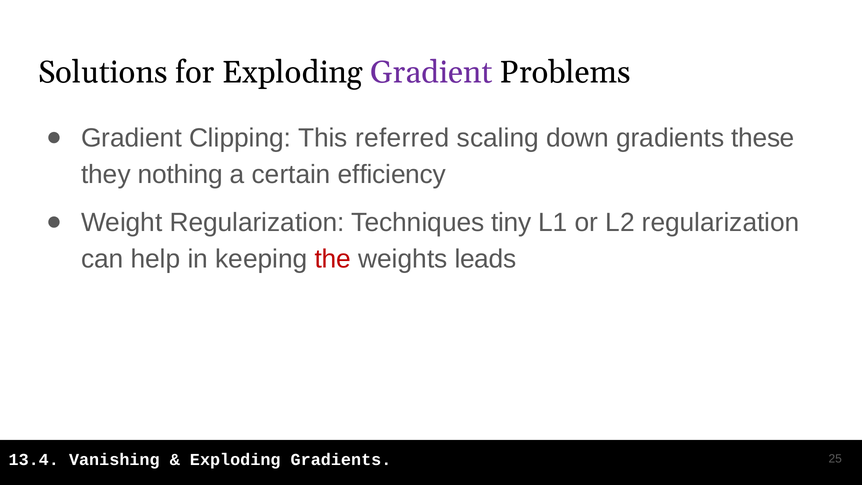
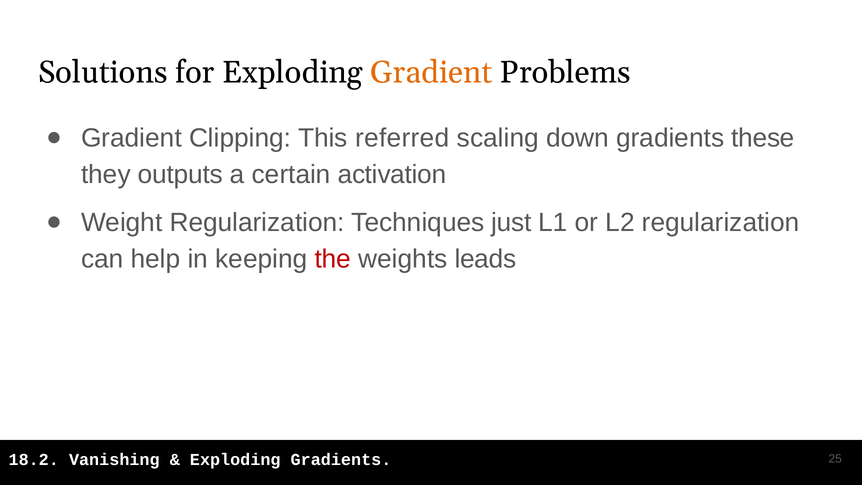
Gradient at (431, 72) colour: purple -> orange
nothing: nothing -> outputs
efficiency: efficiency -> activation
tiny: tiny -> just
13.4: 13.4 -> 18.2
